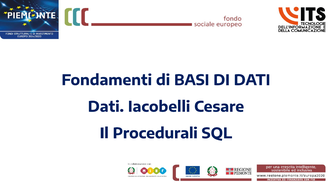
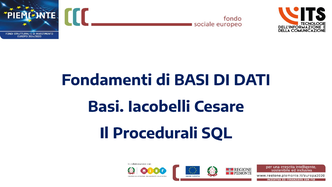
Dati at (106, 107): Dati -> Basi
